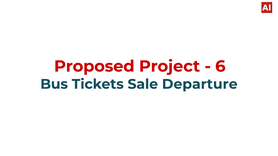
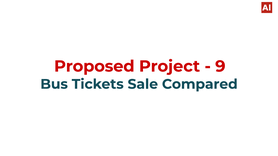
6: 6 -> 9
Departure: Departure -> Compared
